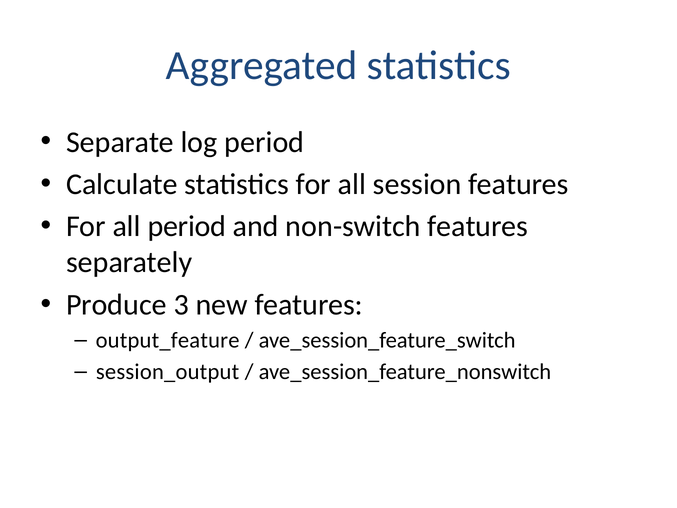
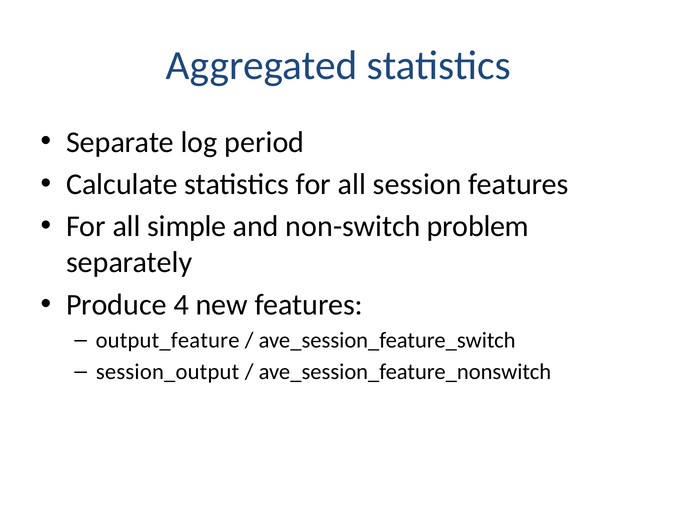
all period: period -> simple
non-switch features: features -> problem
3: 3 -> 4
